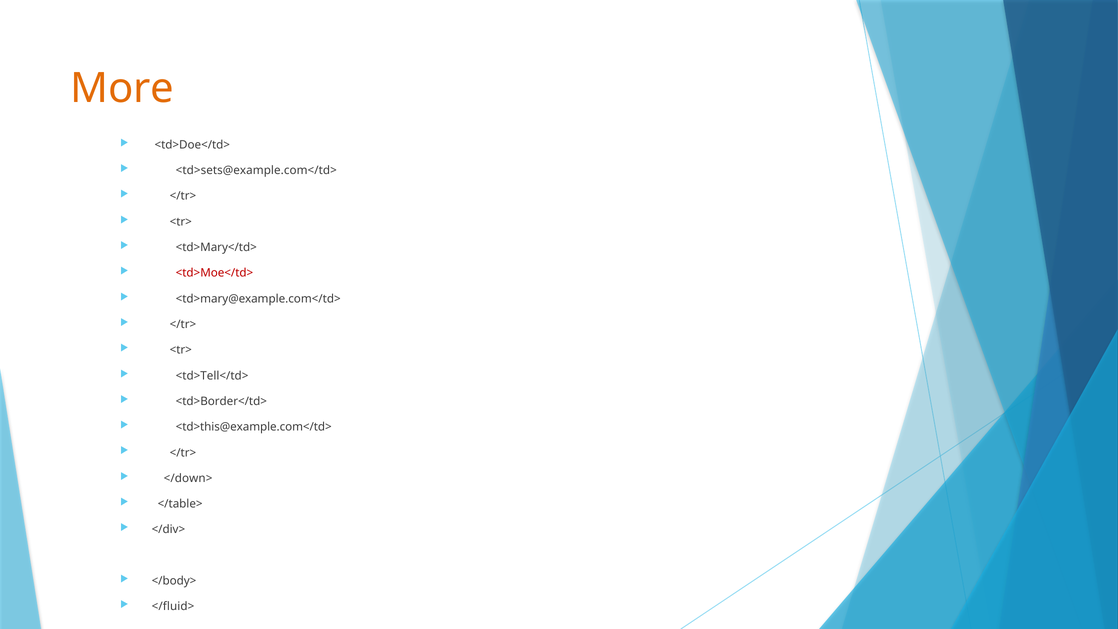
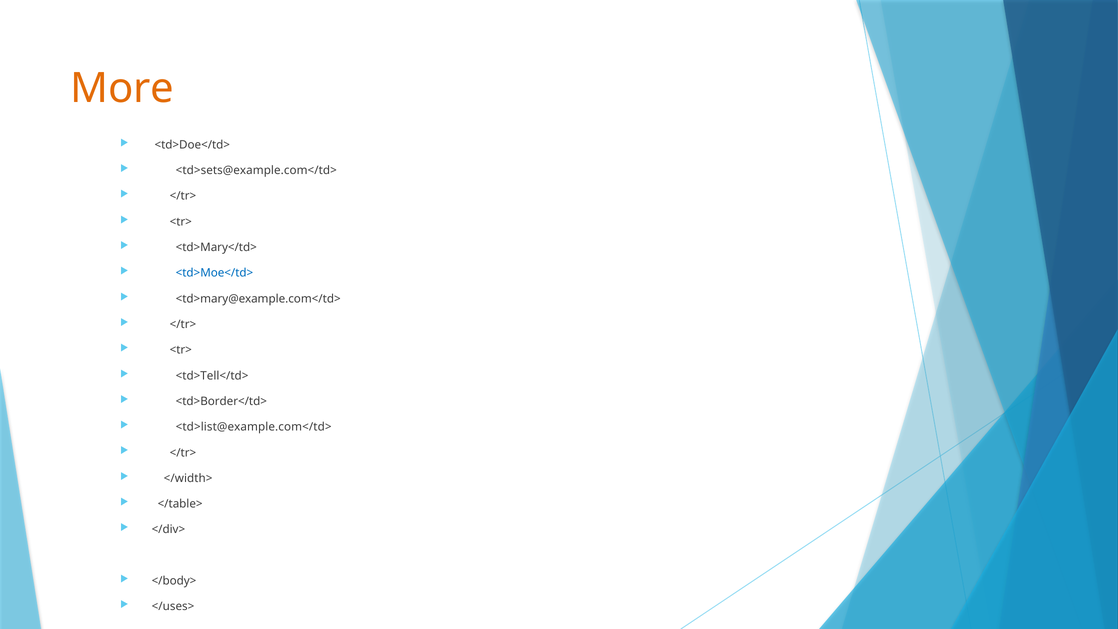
<td>Moe</td> colour: red -> blue
<td>this@example.com</td>: <td>this@example.com</td> -> <td>list@example.com</td>
</down>: </down> -> </width>
</fluid>: </fluid> -> </uses>
